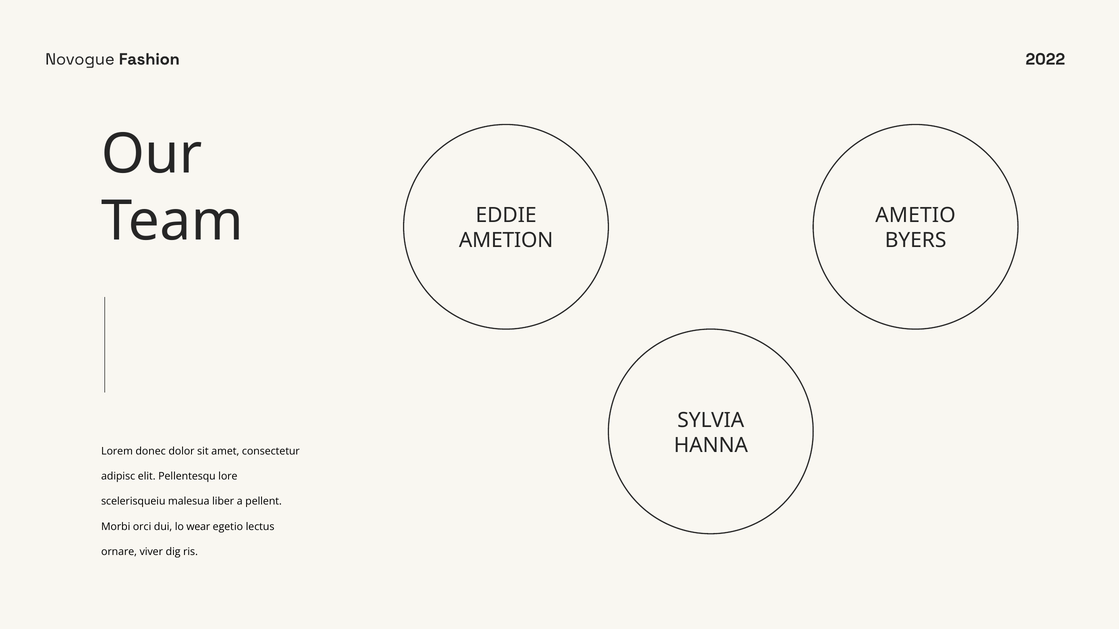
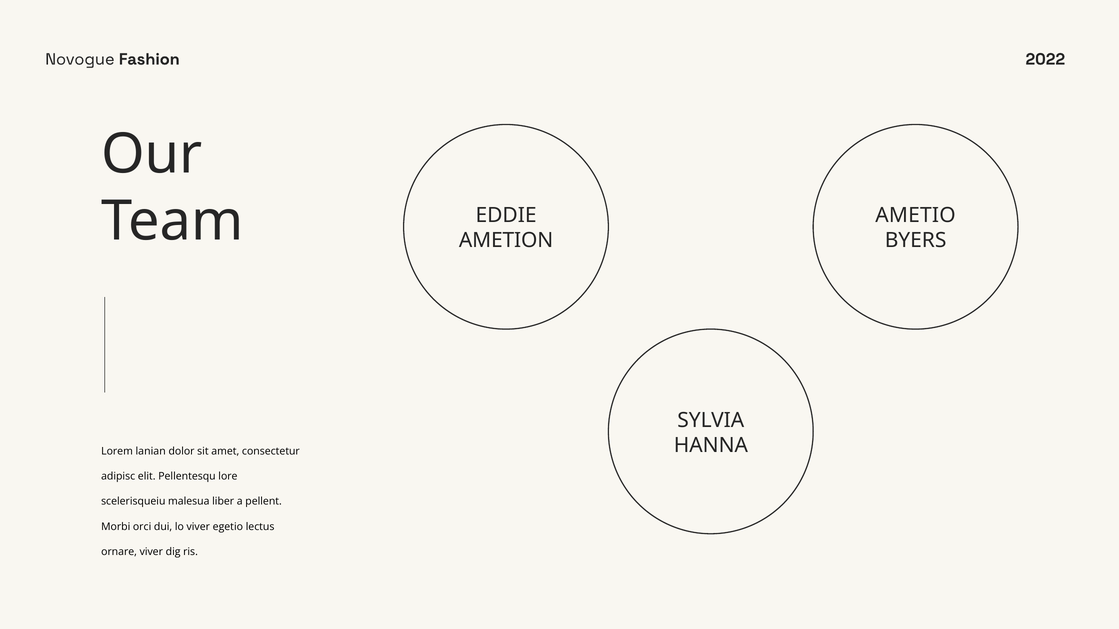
donec: donec -> lanian
lo wear: wear -> viver
